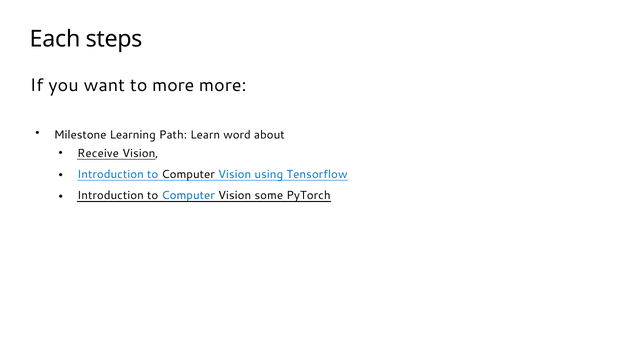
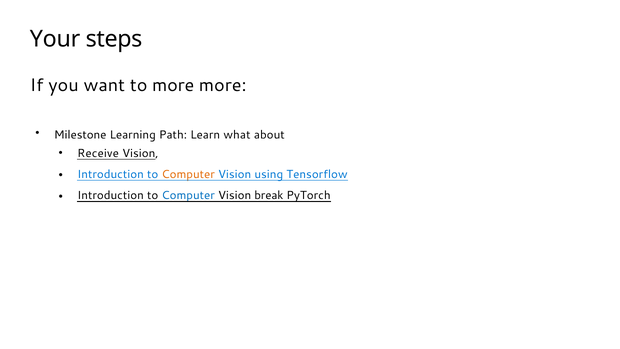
Each: Each -> Your
word: word -> what
Computer at (188, 174) colour: black -> orange
some: some -> break
